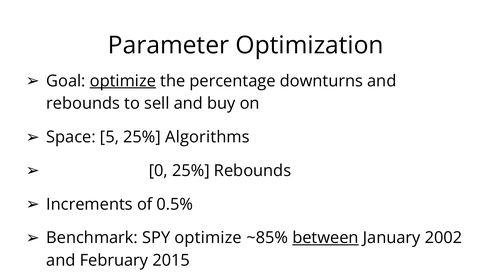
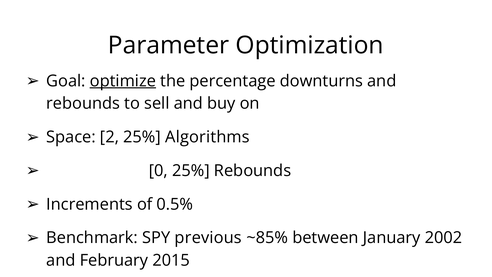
5: 5 -> 2
SPY optimize: optimize -> previous
between underline: present -> none
